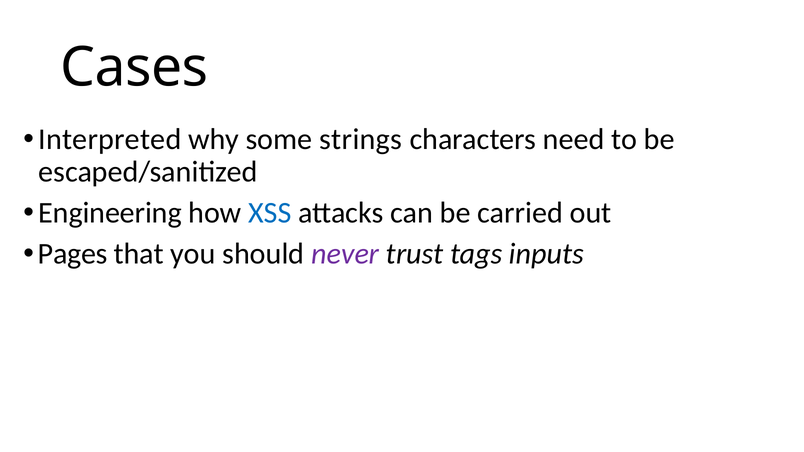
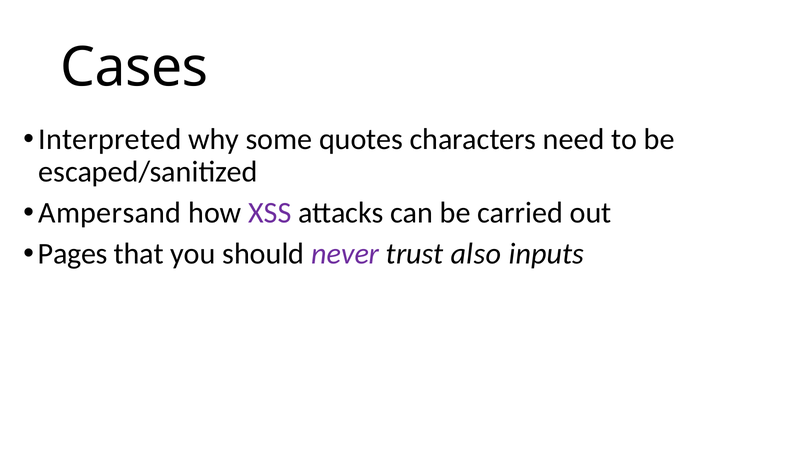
strings: strings -> quotes
Engineering: Engineering -> Ampersand
XSS colour: blue -> purple
tags: tags -> also
